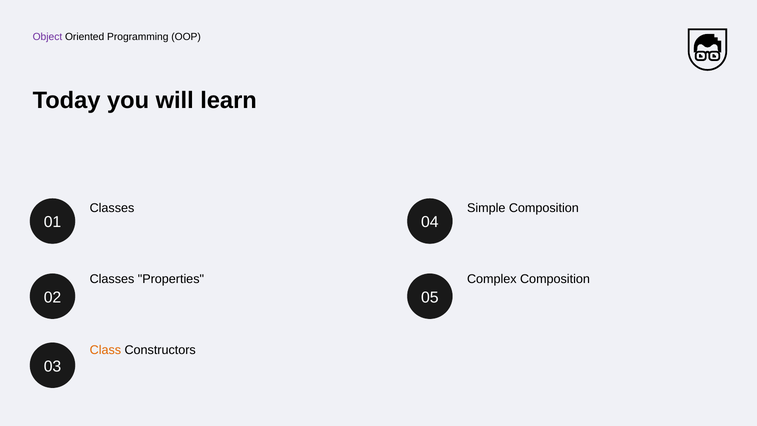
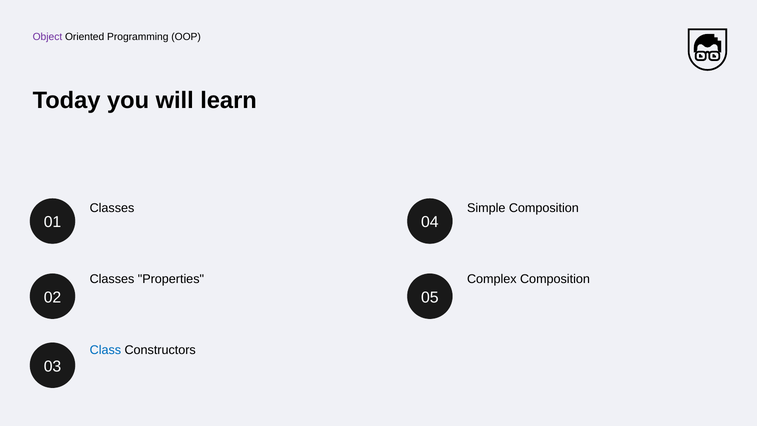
Class colour: orange -> blue
